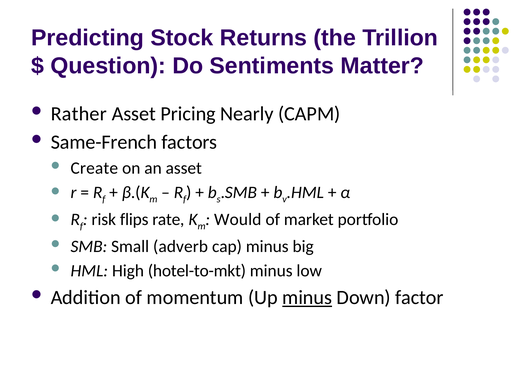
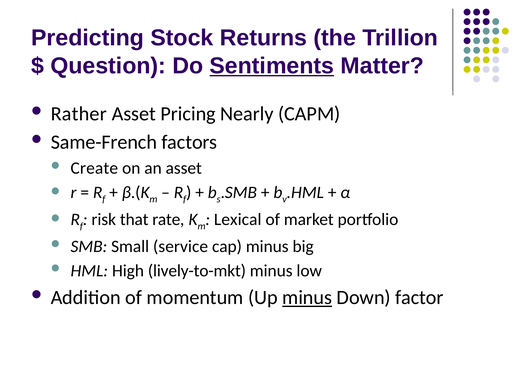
Sentiments underline: none -> present
flips: flips -> that
Would: Would -> Lexical
adverb: adverb -> service
hotel-to-mkt: hotel-to-mkt -> lively-to-mkt
